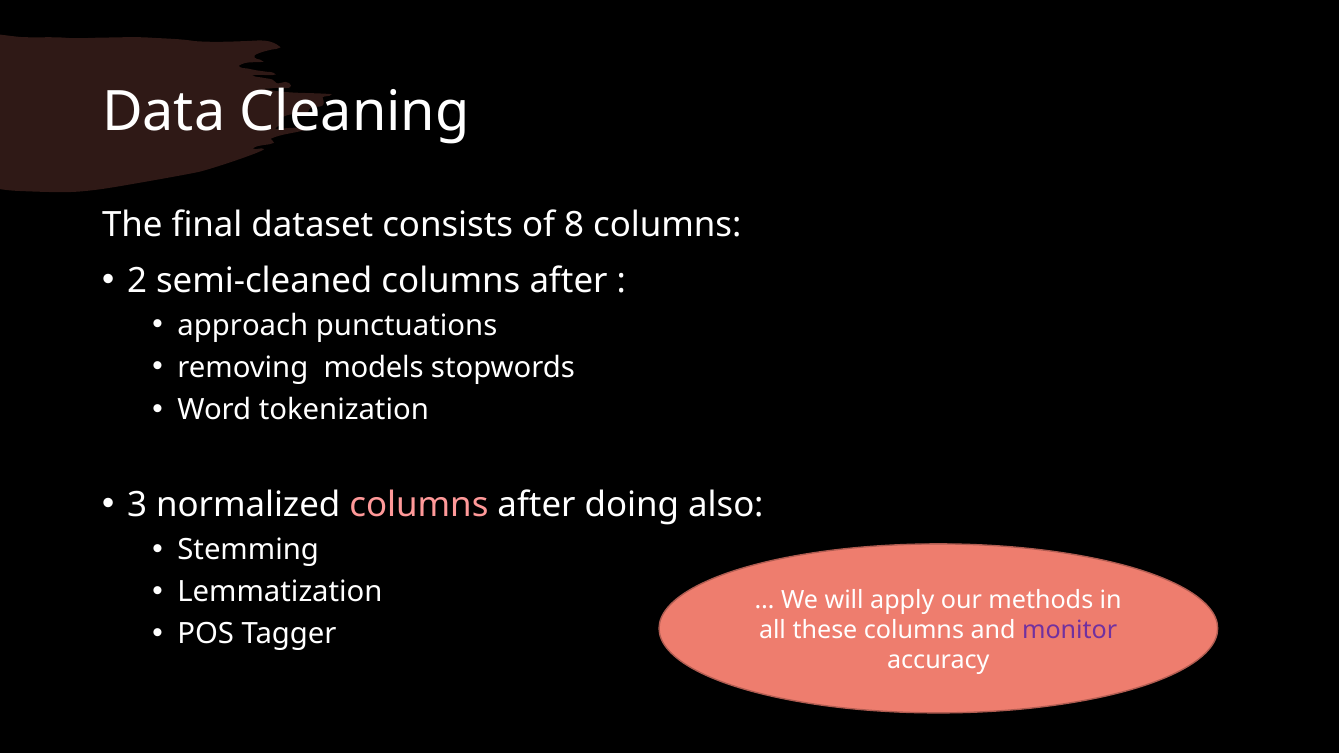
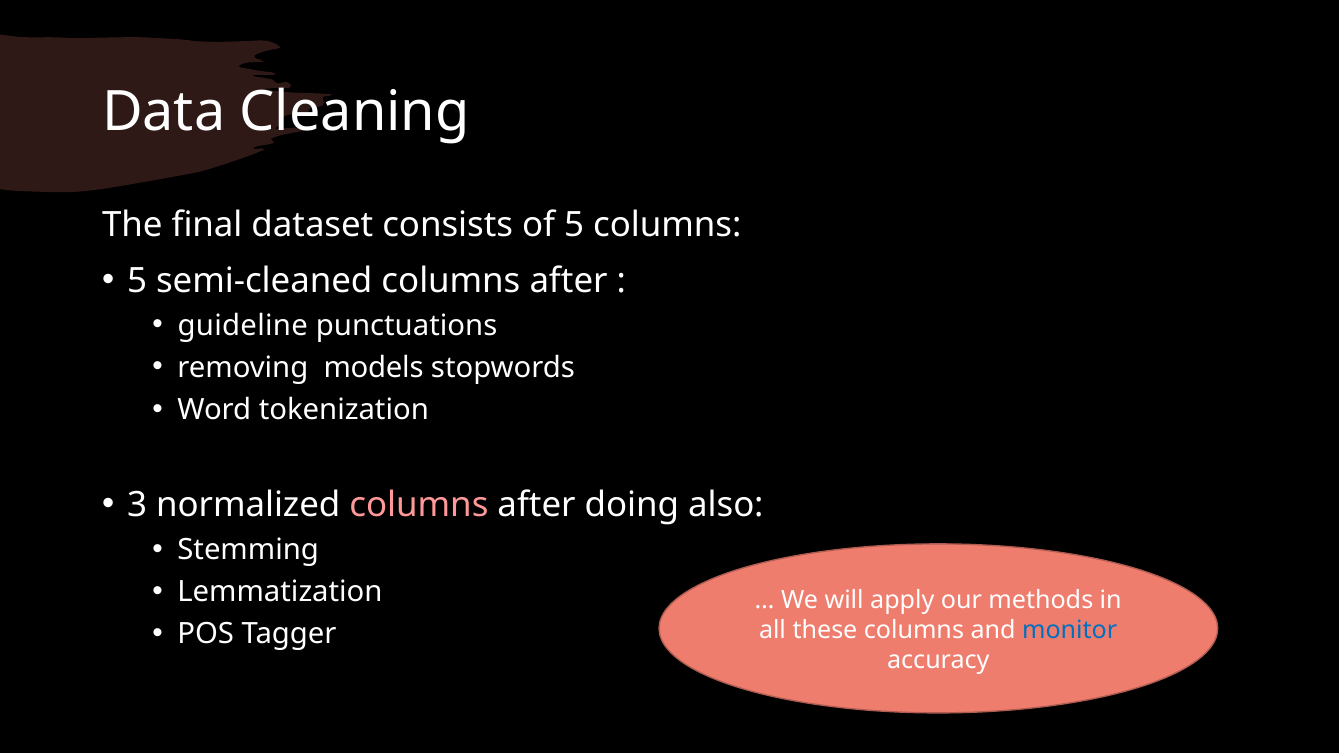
of 8: 8 -> 5
2 at (137, 281): 2 -> 5
approach: approach -> guideline
monitor colour: purple -> blue
